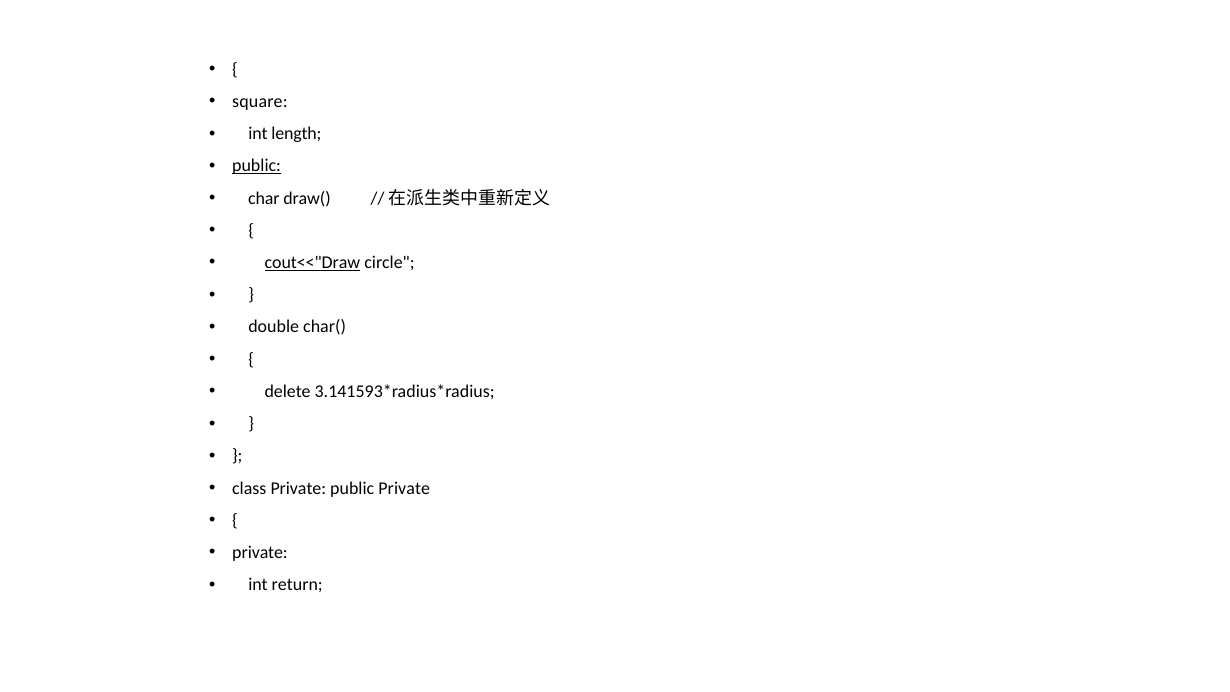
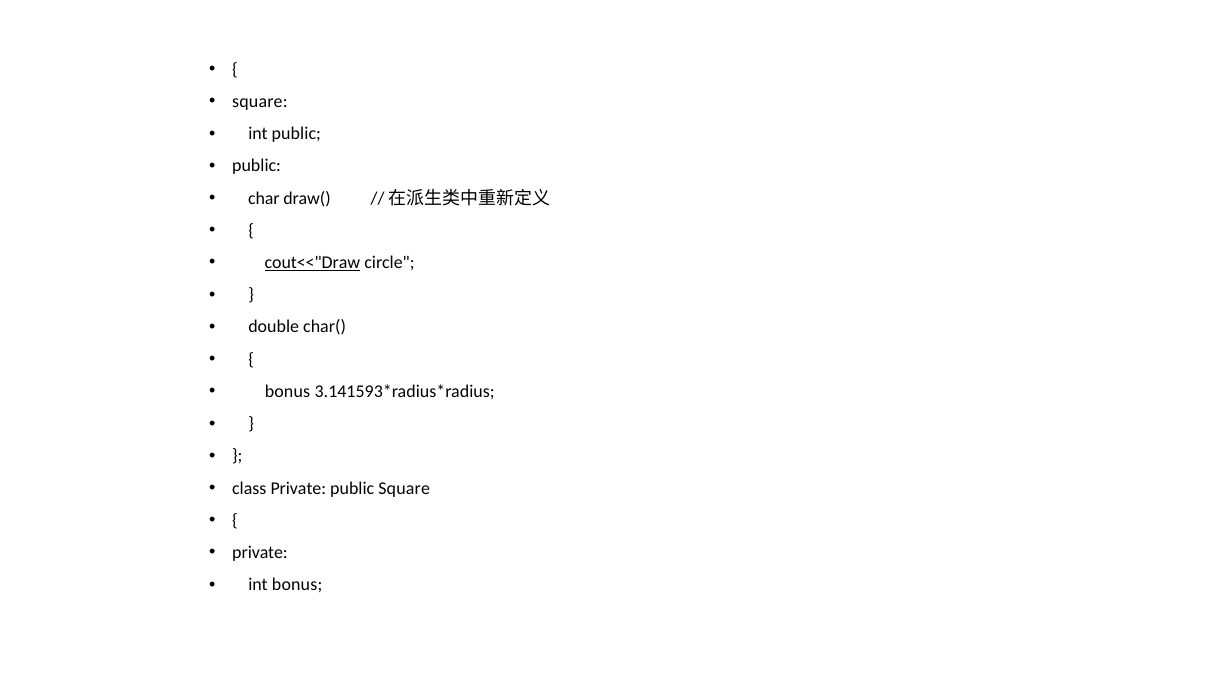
int length: length -> public
public at (257, 166) underline: present -> none
delete at (288, 391): delete -> bonus
public Private: Private -> Square
int return: return -> bonus
